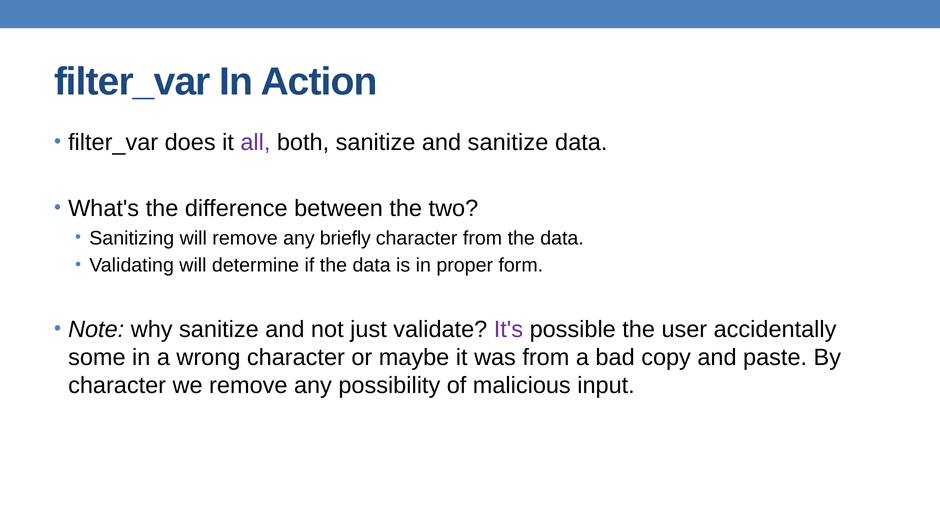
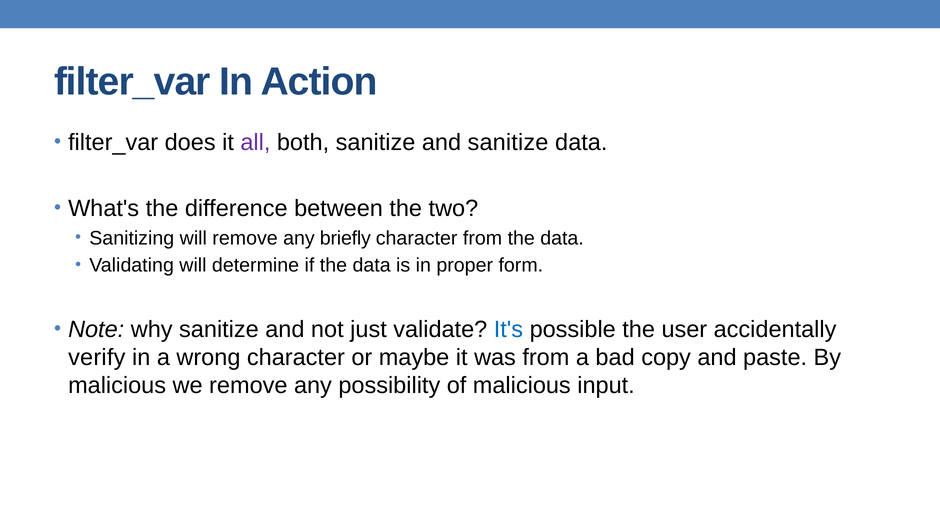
It's colour: purple -> blue
some: some -> verify
character at (117, 386): character -> malicious
